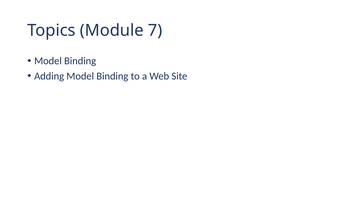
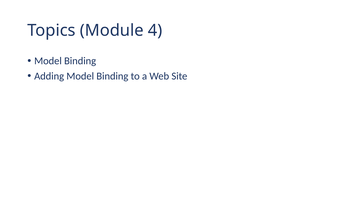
7: 7 -> 4
